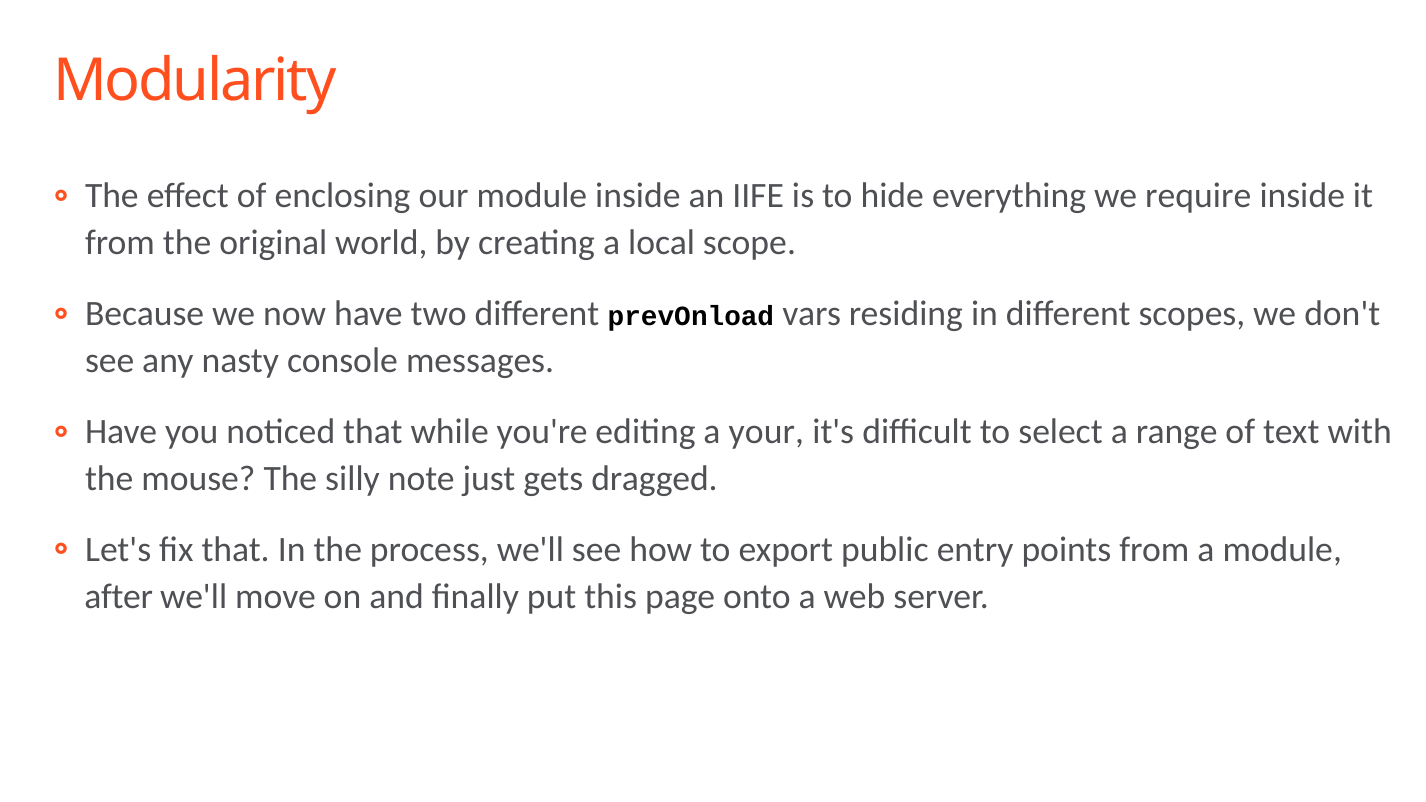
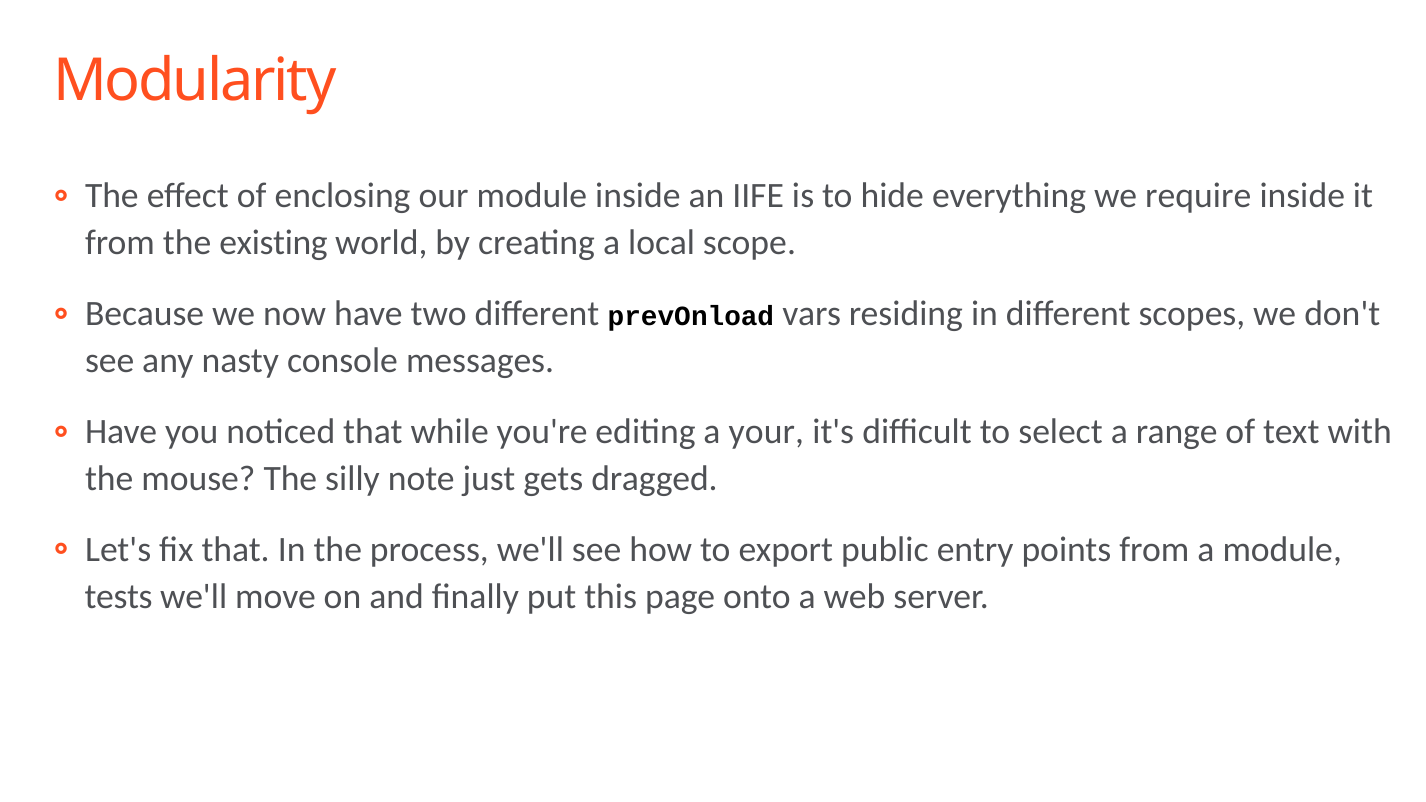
original: original -> existing
after: after -> tests
